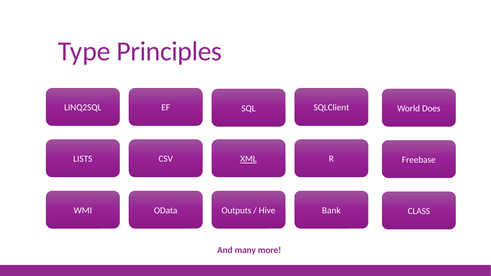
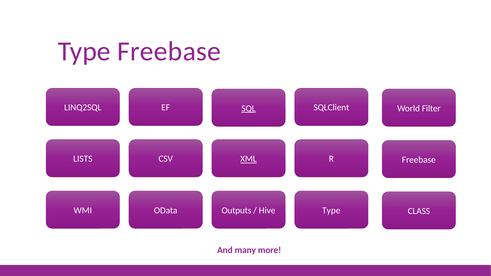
Type Principles: Principles -> Freebase
SQL underline: none -> present
Does: Does -> Filter
Hive Bank: Bank -> Type
